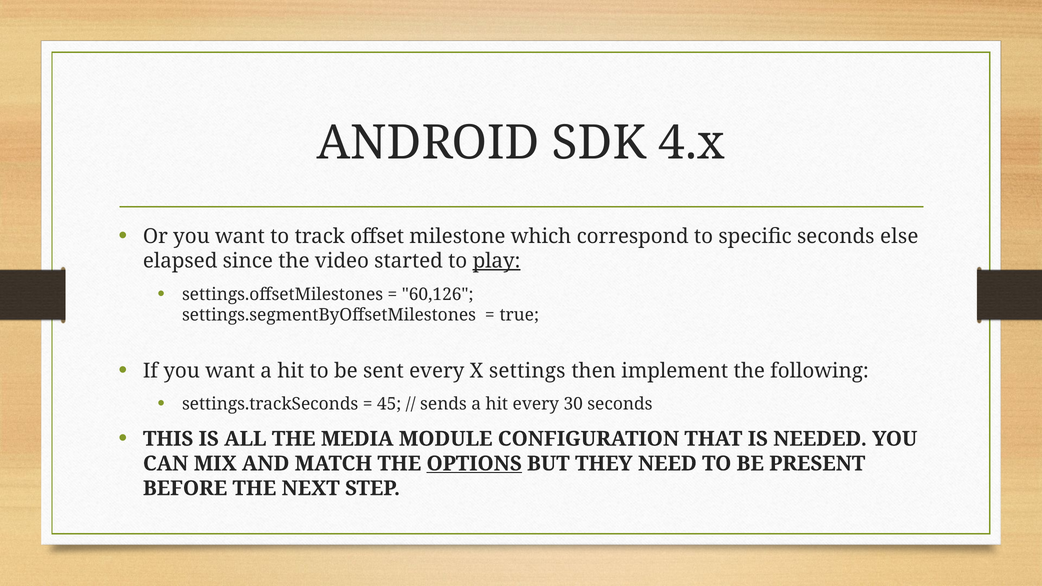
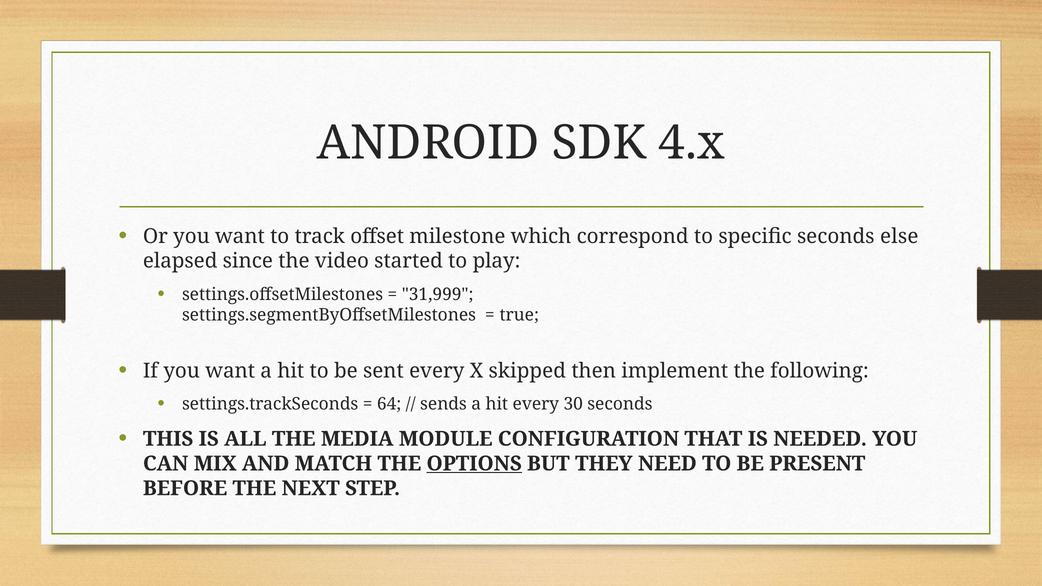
play underline: present -> none
60,126: 60,126 -> 31,999
settings: settings -> skipped
45: 45 -> 64
